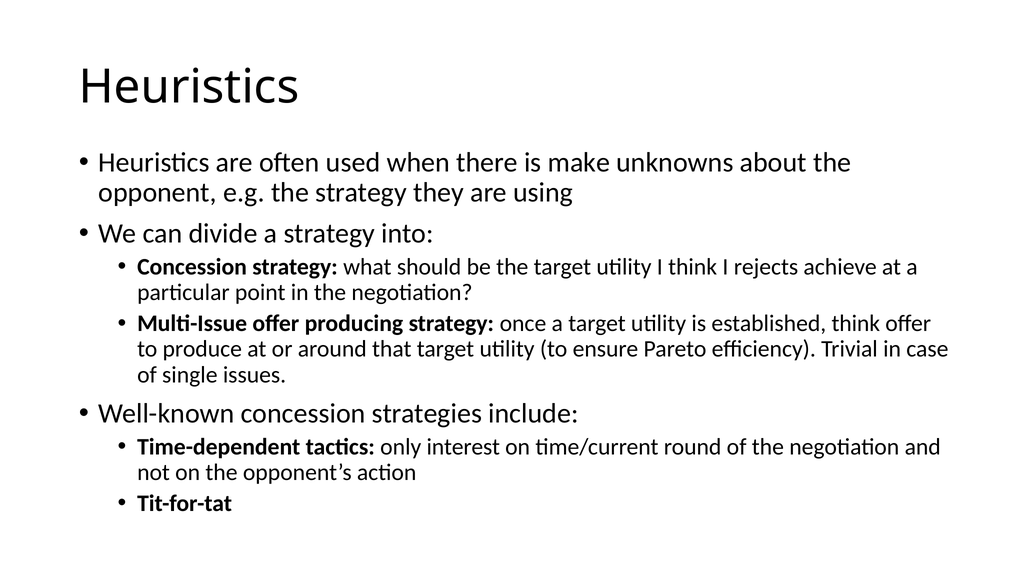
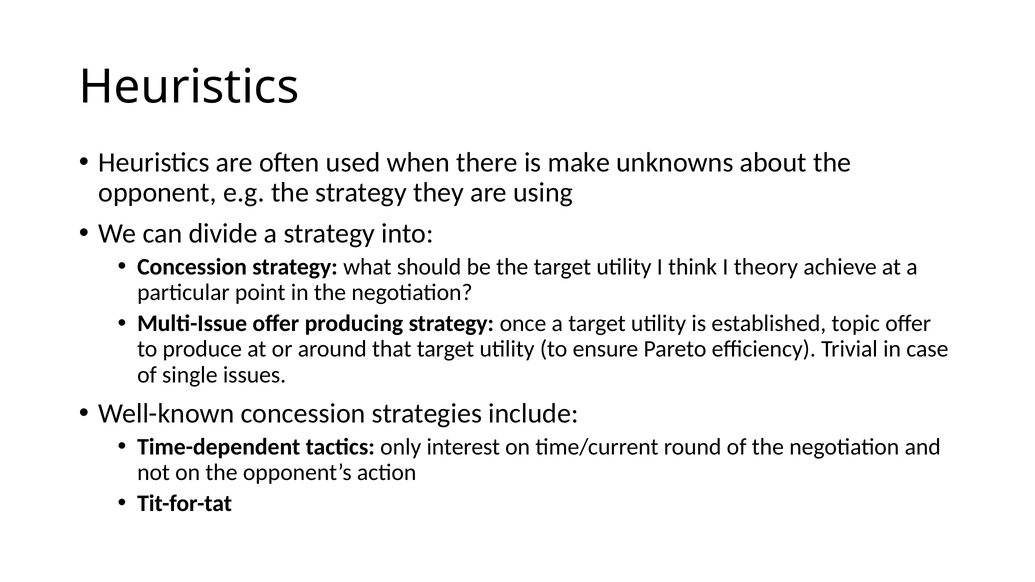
rejects: rejects -> theory
established think: think -> topic
